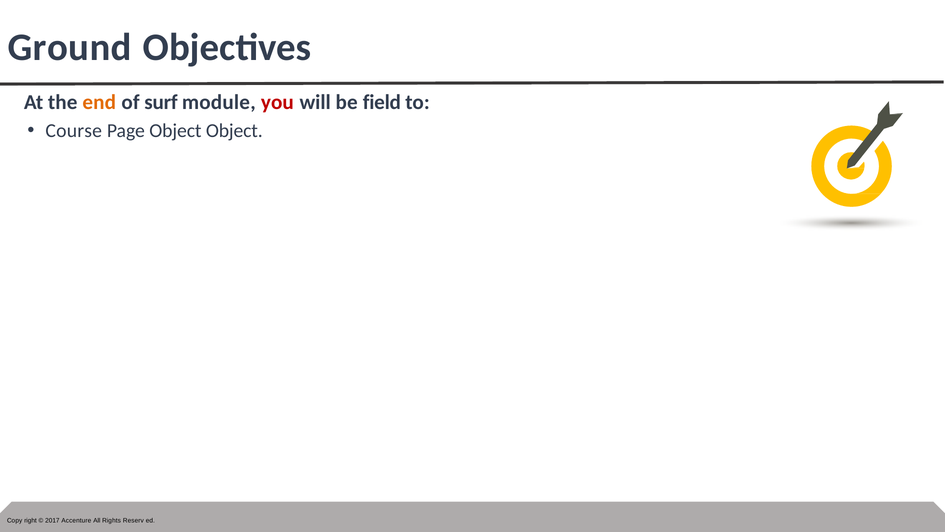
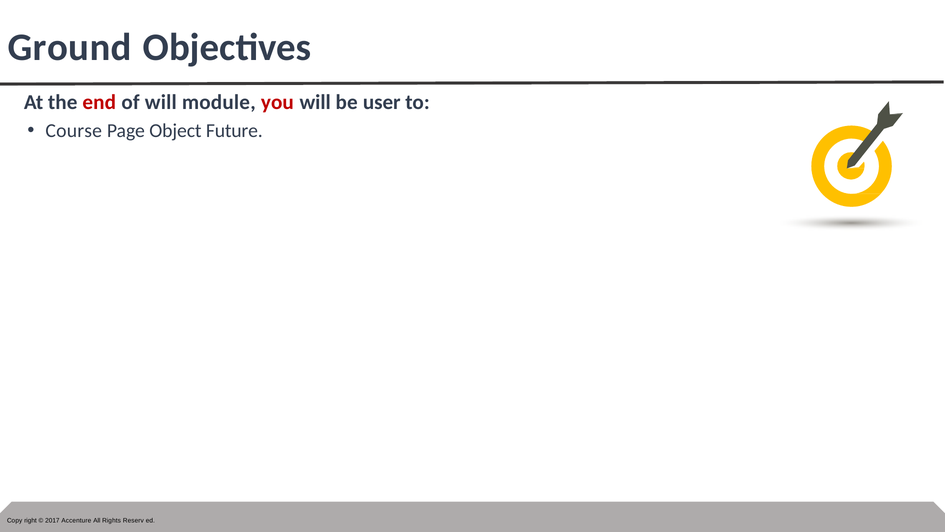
end colour: orange -> red
of surf: surf -> will
field: field -> user
Object Object: Object -> Future
